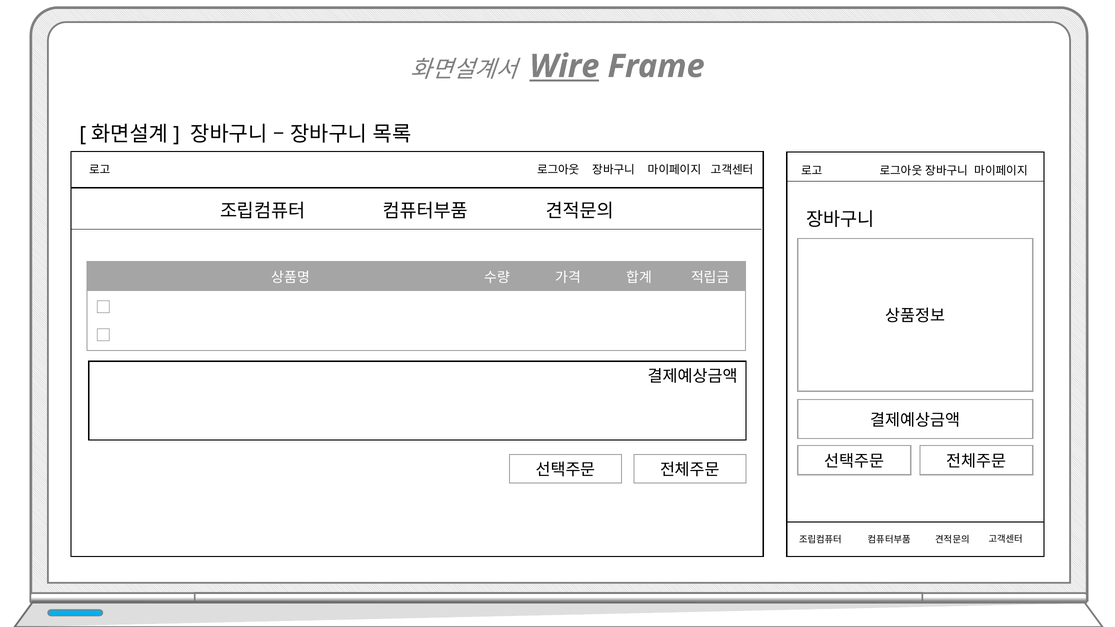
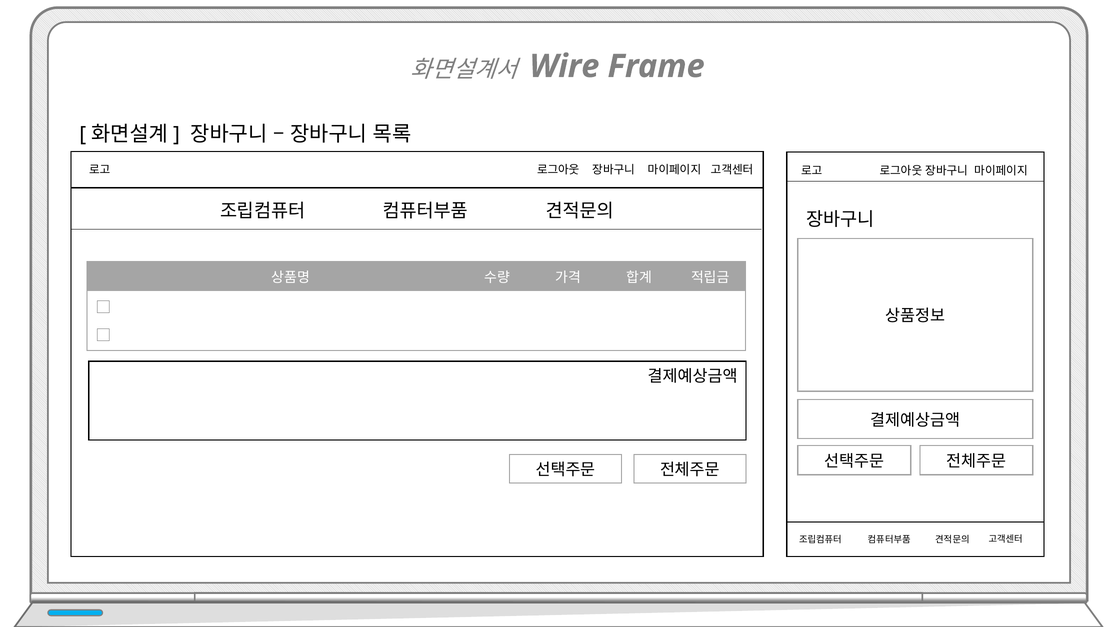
Wire underline: present -> none
